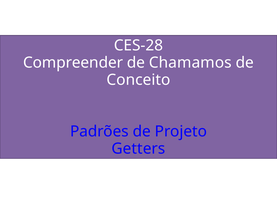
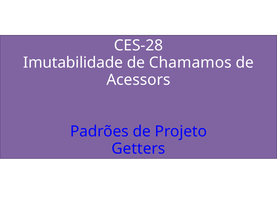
Compreender: Compreender -> Imutabilidade
Conceito: Conceito -> Acessors
